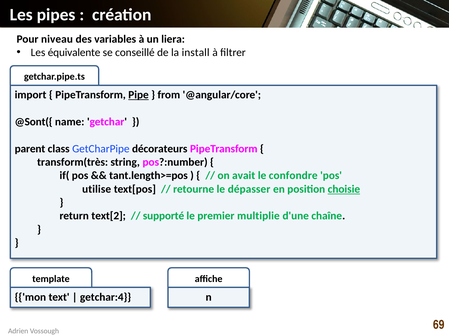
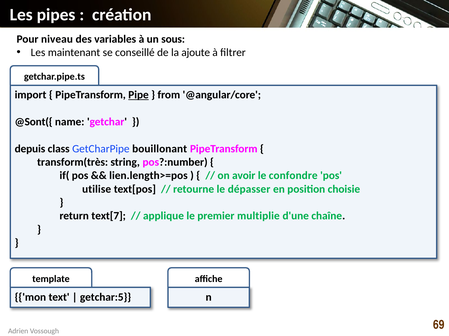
liera: liera -> sous
équivalente: équivalente -> maintenant
install: install -> ajoute
parent: parent -> depuis
décorateurs: décorateurs -> bouillonant
tant.length>=pos: tant.length>=pos -> lien.length>=pos
avait: avait -> avoir
choisie underline: present -> none
text[2: text[2 -> text[7
supporté: supporté -> applique
getchar:4: getchar:4 -> getchar:5
